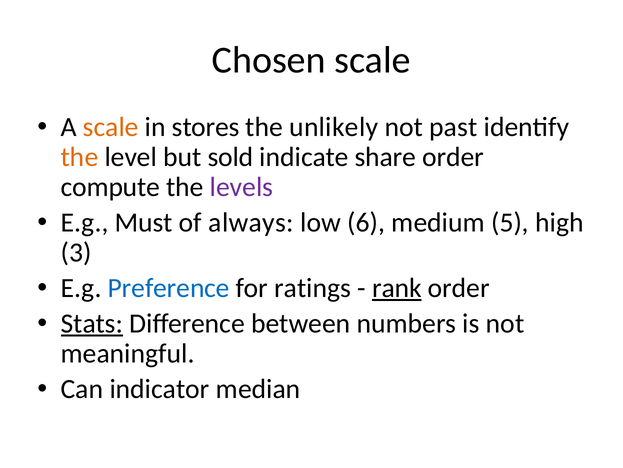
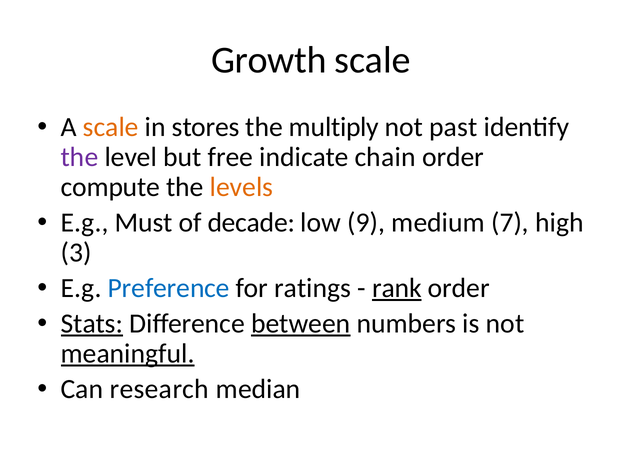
Chosen: Chosen -> Growth
unlikely: unlikely -> multiply
the at (80, 157) colour: orange -> purple
sold: sold -> free
share: share -> chain
levels colour: purple -> orange
always: always -> decade
6: 6 -> 9
5: 5 -> 7
between underline: none -> present
meaningful underline: none -> present
indicator: indicator -> research
